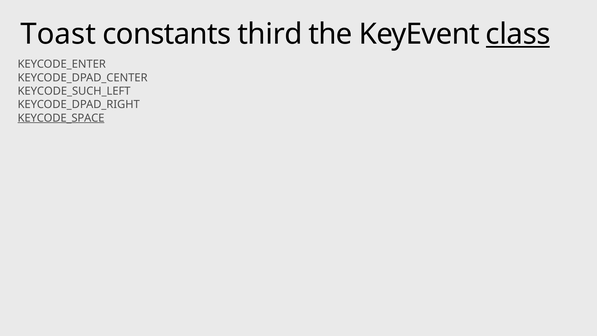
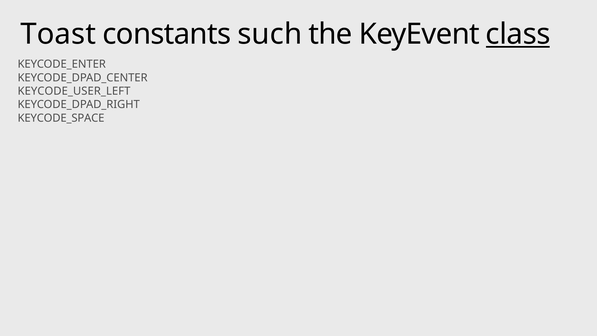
third: third -> such
KEYCODE_SUCH_LEFT: KEYCODE_SUCH_LEFT -> KEYCODE_USER_LEFT
KEYCODE_SPACE underline: present -> none
